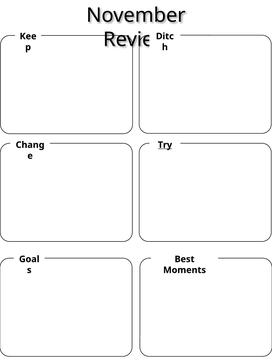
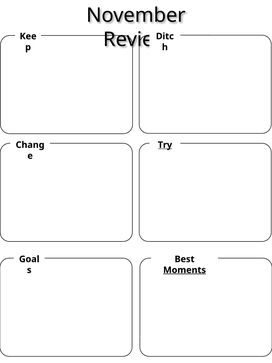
Moments underline: none -> present
